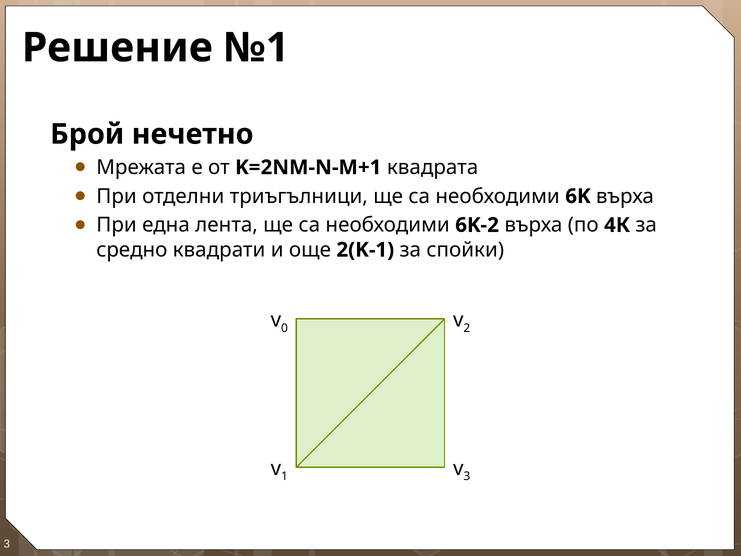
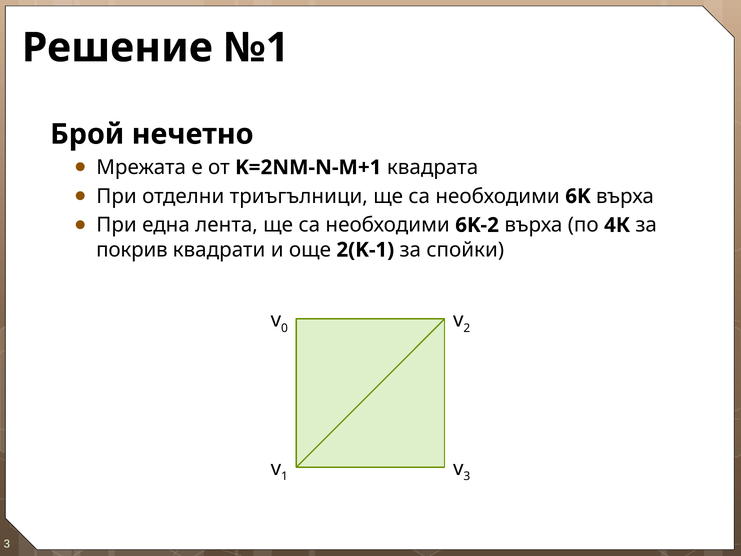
средно: средно -> покрив
